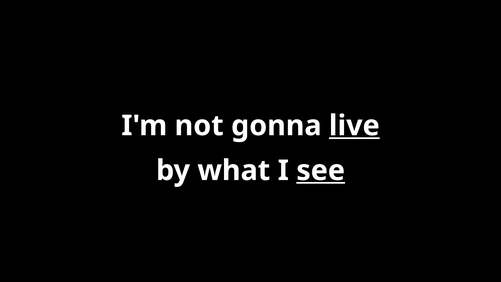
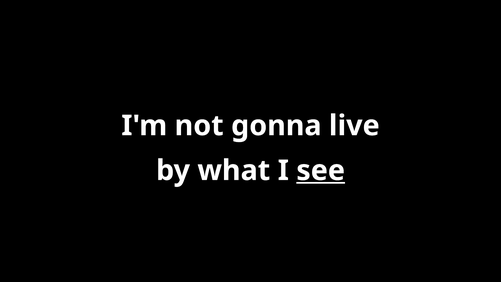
live underline: present -> none
